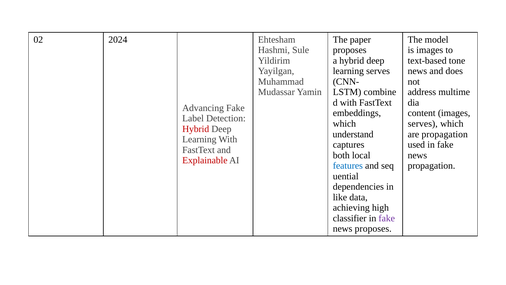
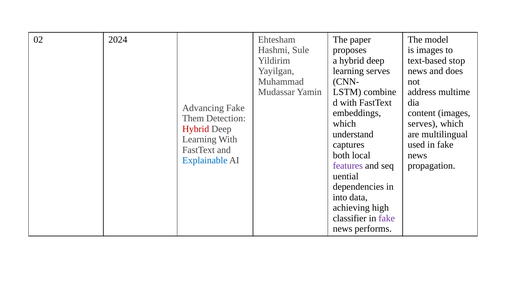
tone: tone -> stop
Label: Label -> Them
are propagation: propagation -> multilingual
Explainable colour: red -> blue
features colour: blue -> purple
like: like -> into
news proposes: proposes -> performs
